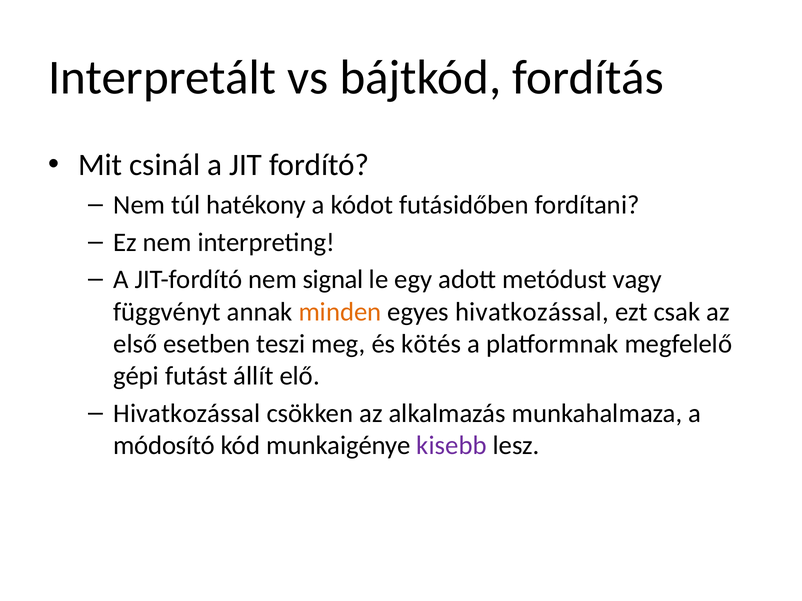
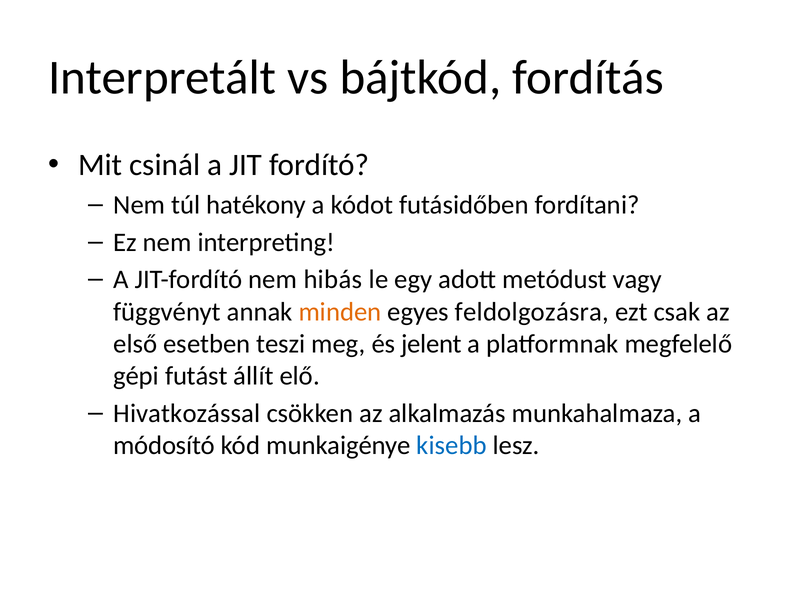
signal: signal -> hibás
egyes hivatkozással: hivatkozással -> feldolgozásra
kötés: kötés -> jelent
kisebb colour: purple -> blue
